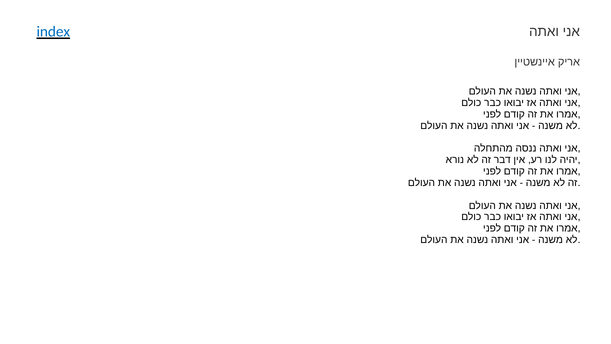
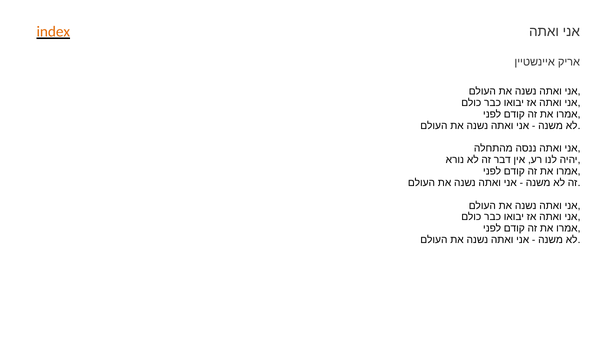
index colour: blue -> orange
